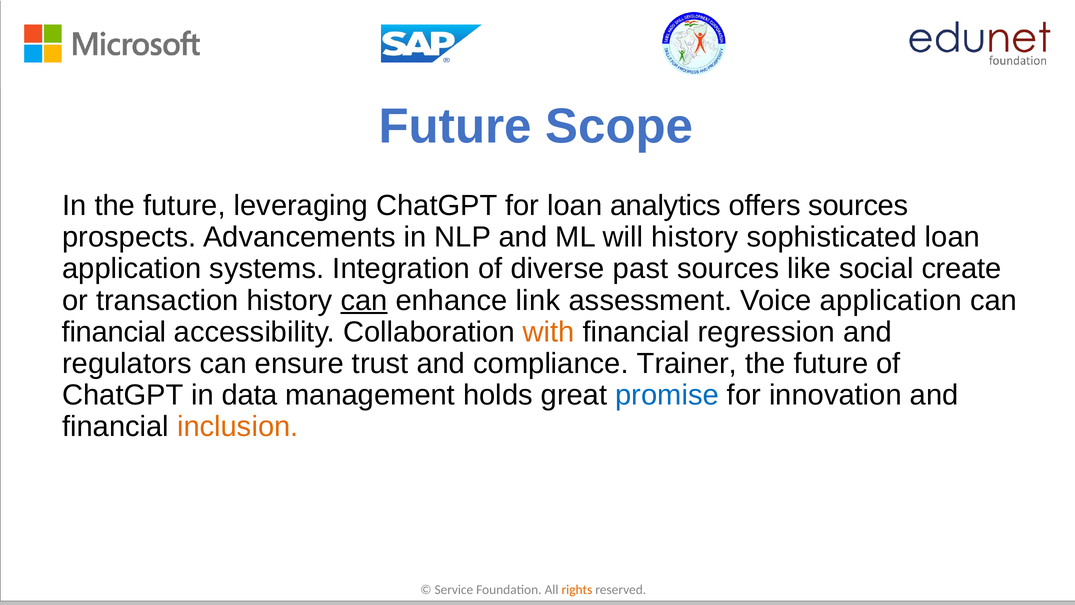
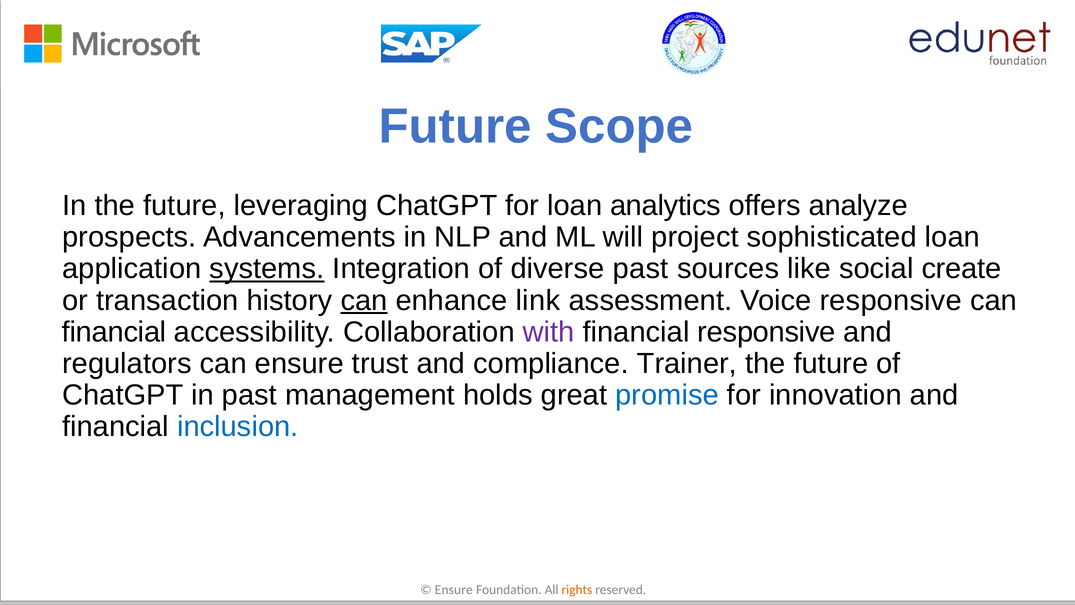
offers sources: sources -> analyze
will history: history -> project
systems underline: none -> present
Voice application: application -> responsive
with colour: orange -> purple
financial regression: regression -> responsive
in data: data -> past
inclusion colour: orange -> blue
Service at (454, 589): Service -> Ensure
